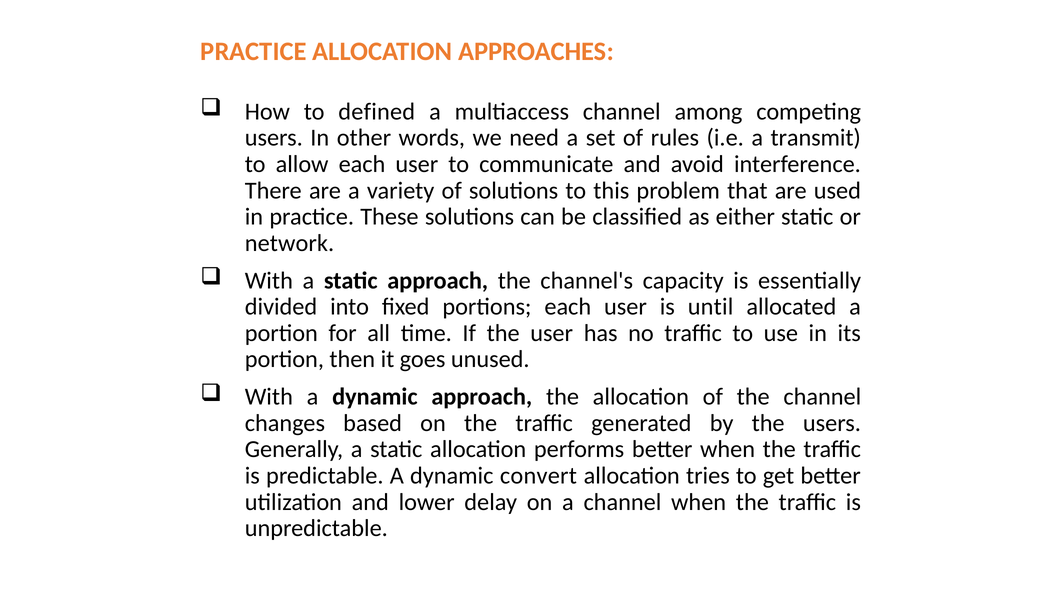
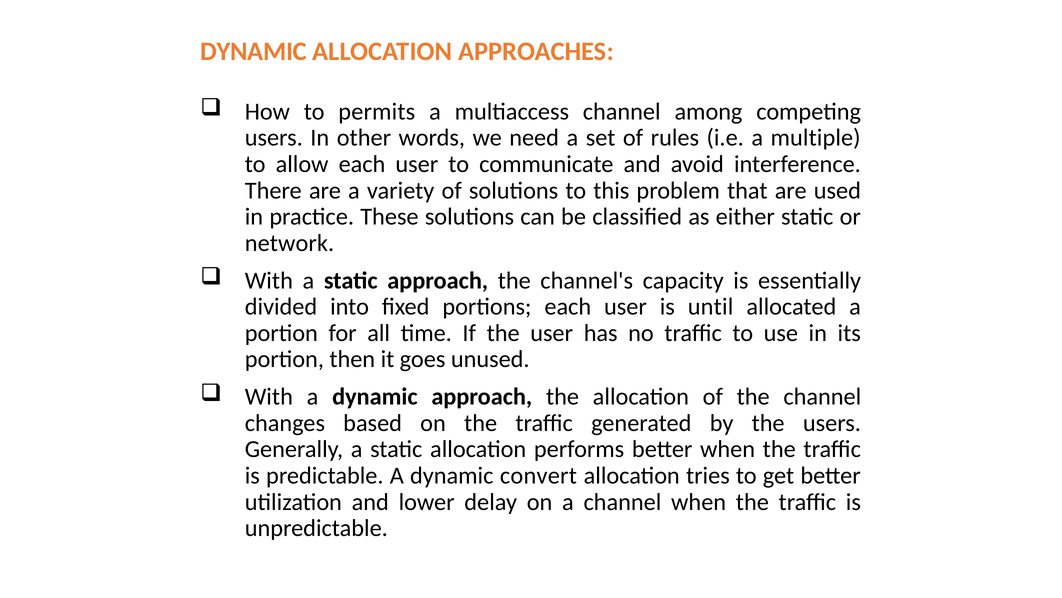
PRACTICE at (253, 52): PRACTICE -> DYNAMIC
defined: defined -> permits
transmit: transmit -> multiple
